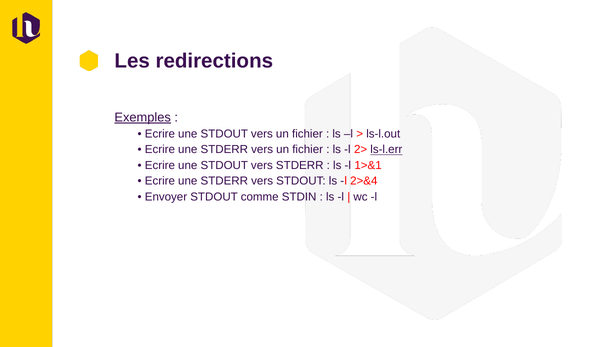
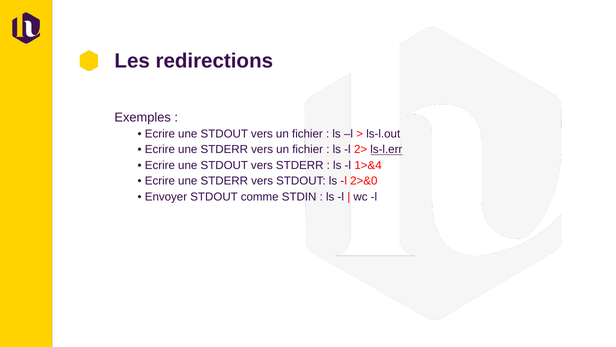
Exemples underline: present -> none
1>&1: 1>&1 -> 1>&4
2>&4: 2>&4 -> 2>&0
